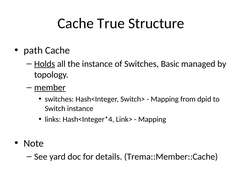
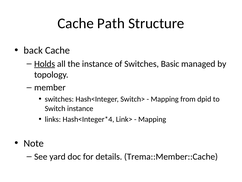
True: True -> Path
path: path -> back
member underline: present -> none
